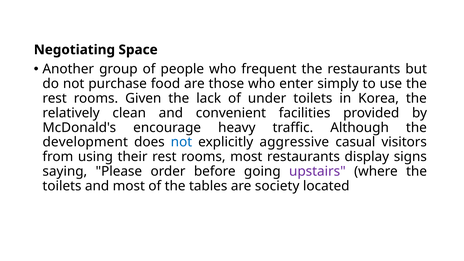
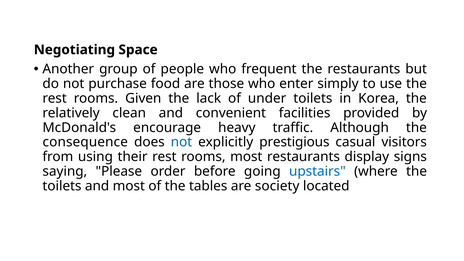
development: development -> consequence
aggressive: aggressive -> prestigious
upstairs colour: purple -> blue
